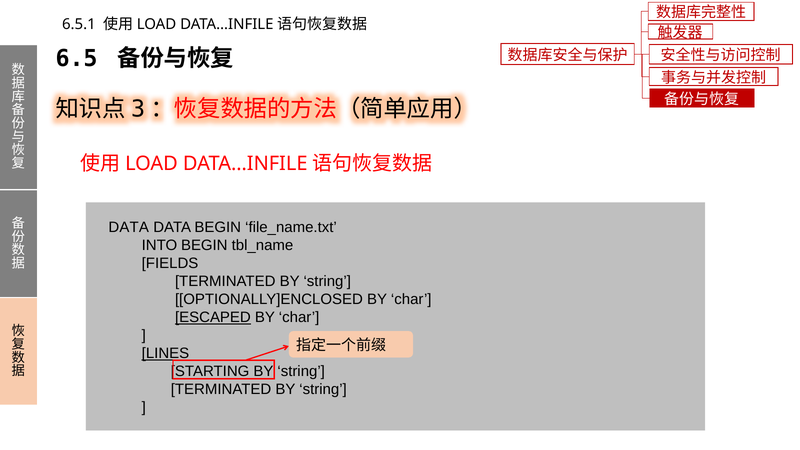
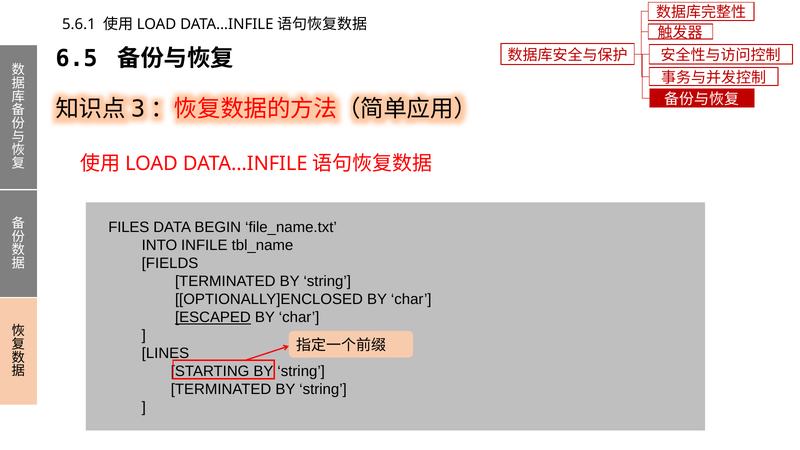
6.5.1: 6.5.1 -> 5.6.1
DATA at (129, 227): DATA -> FILES
INTO BEGIN: BEGIN -> INFILE
LINES underline: present -> none
